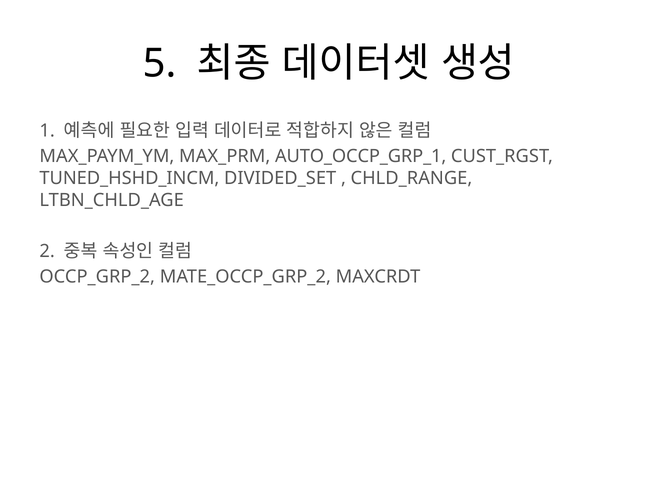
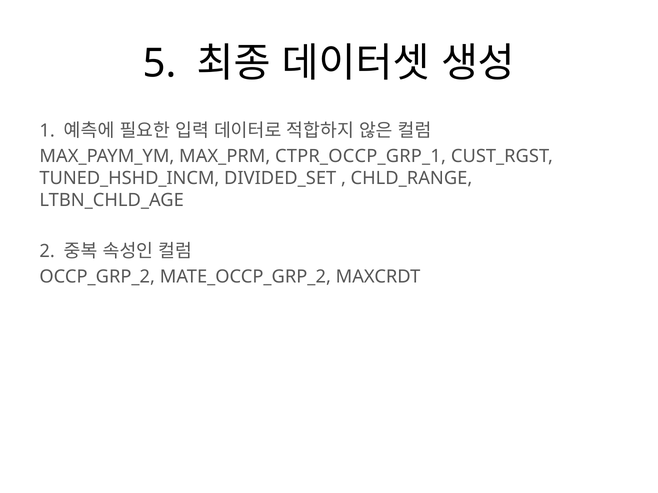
AUTO_OCCP_GRP_1: AUTO_OCCP_GRP_1 -> CTPR_OCCP_GRP_1
